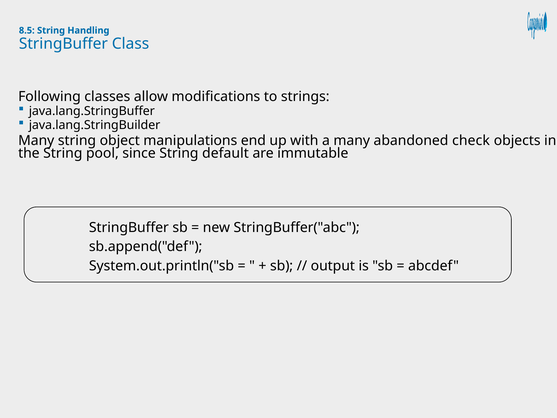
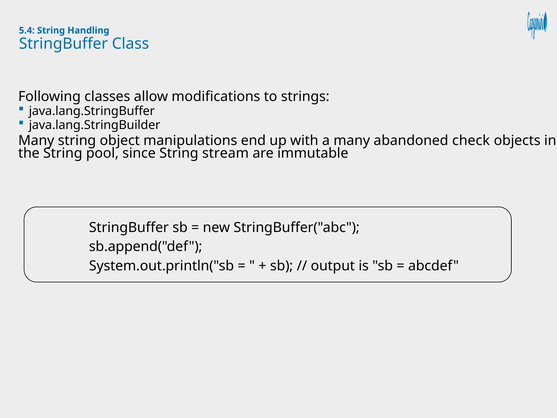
8.5: 8.5 -> 5.4
default: default -> stream
